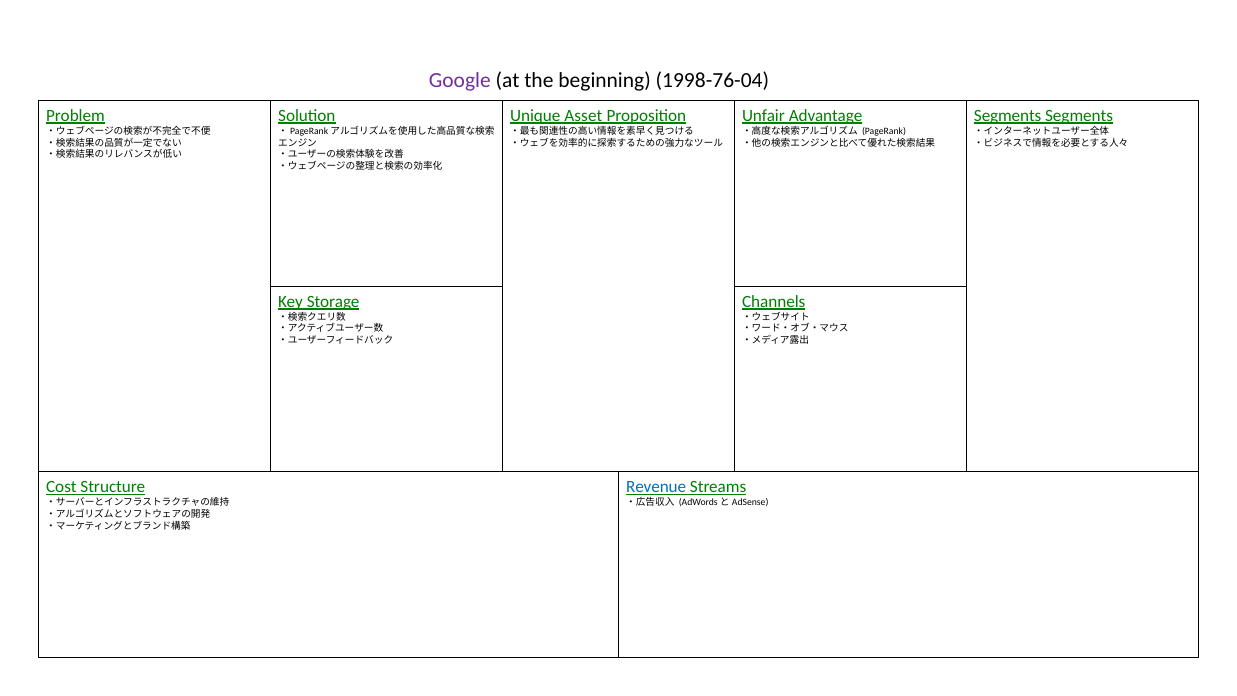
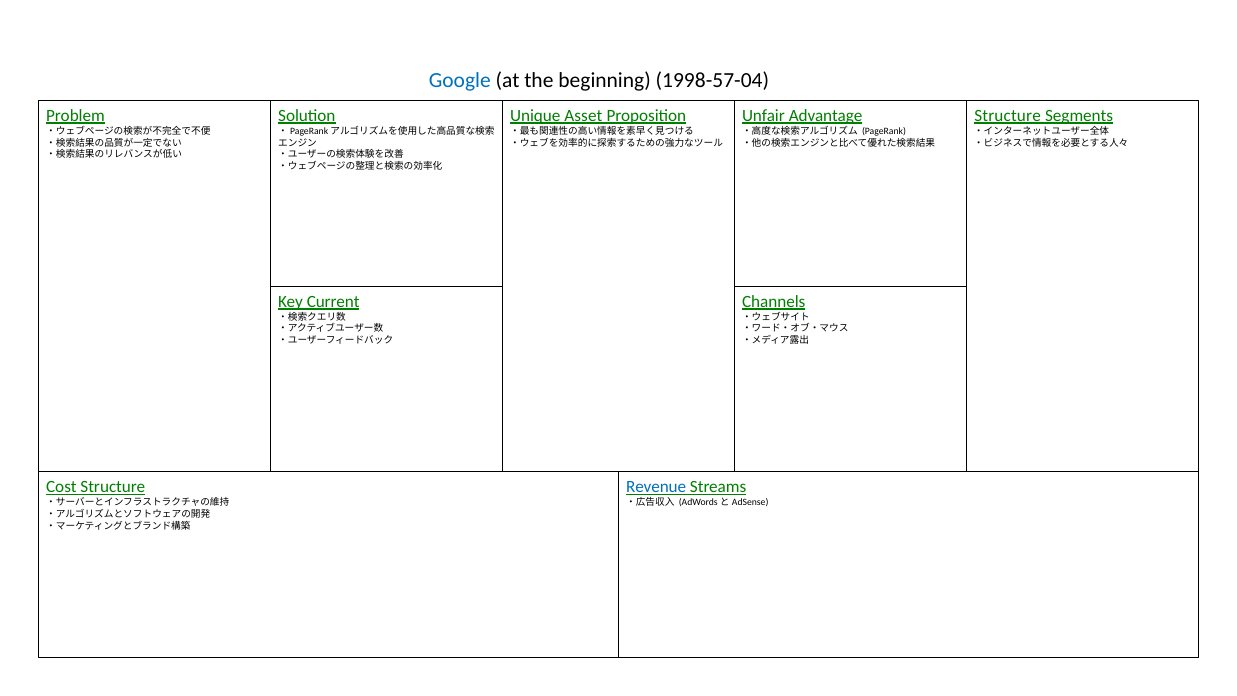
Google colour: purple -> blue
1998-76-04: 1998-76-04 -> 1998-57-04
Segments at (1008, 116): Segments -> Structure
Storage: Storage -> Current
